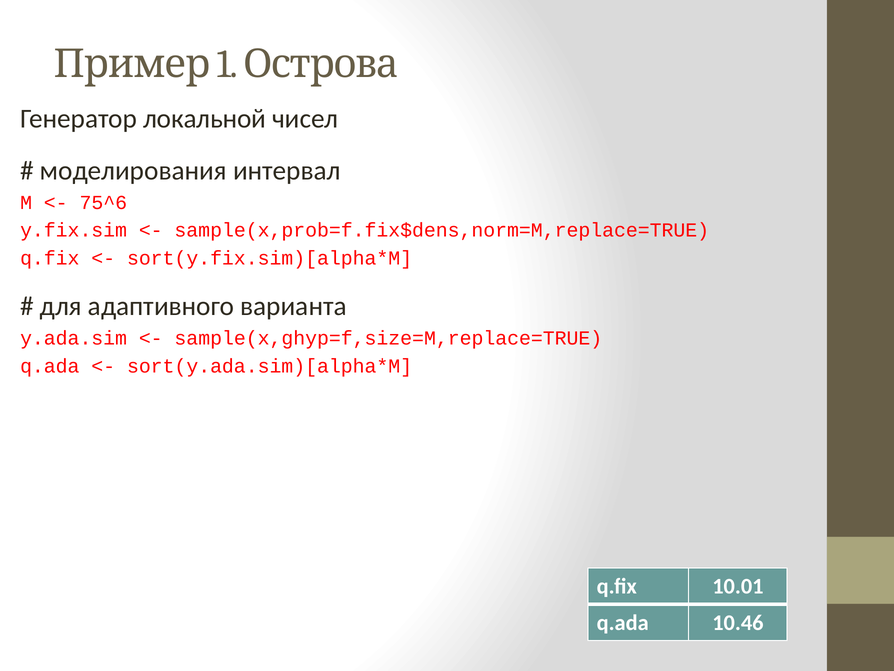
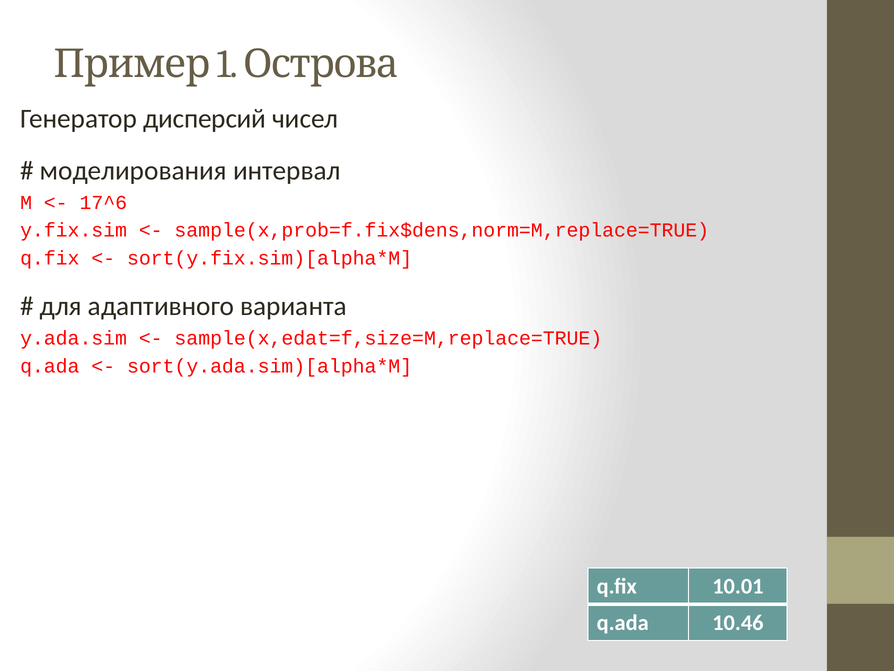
локальной: локальной -> дисперсий
75^6: 75^6 -> 17^6
sample(x,ghyp=f,size=M,replace=TRUE: sample(x,ghyp=f,size=M,replace=TRUE -> sample(x,edat=f,size=M,replace=TRUE
